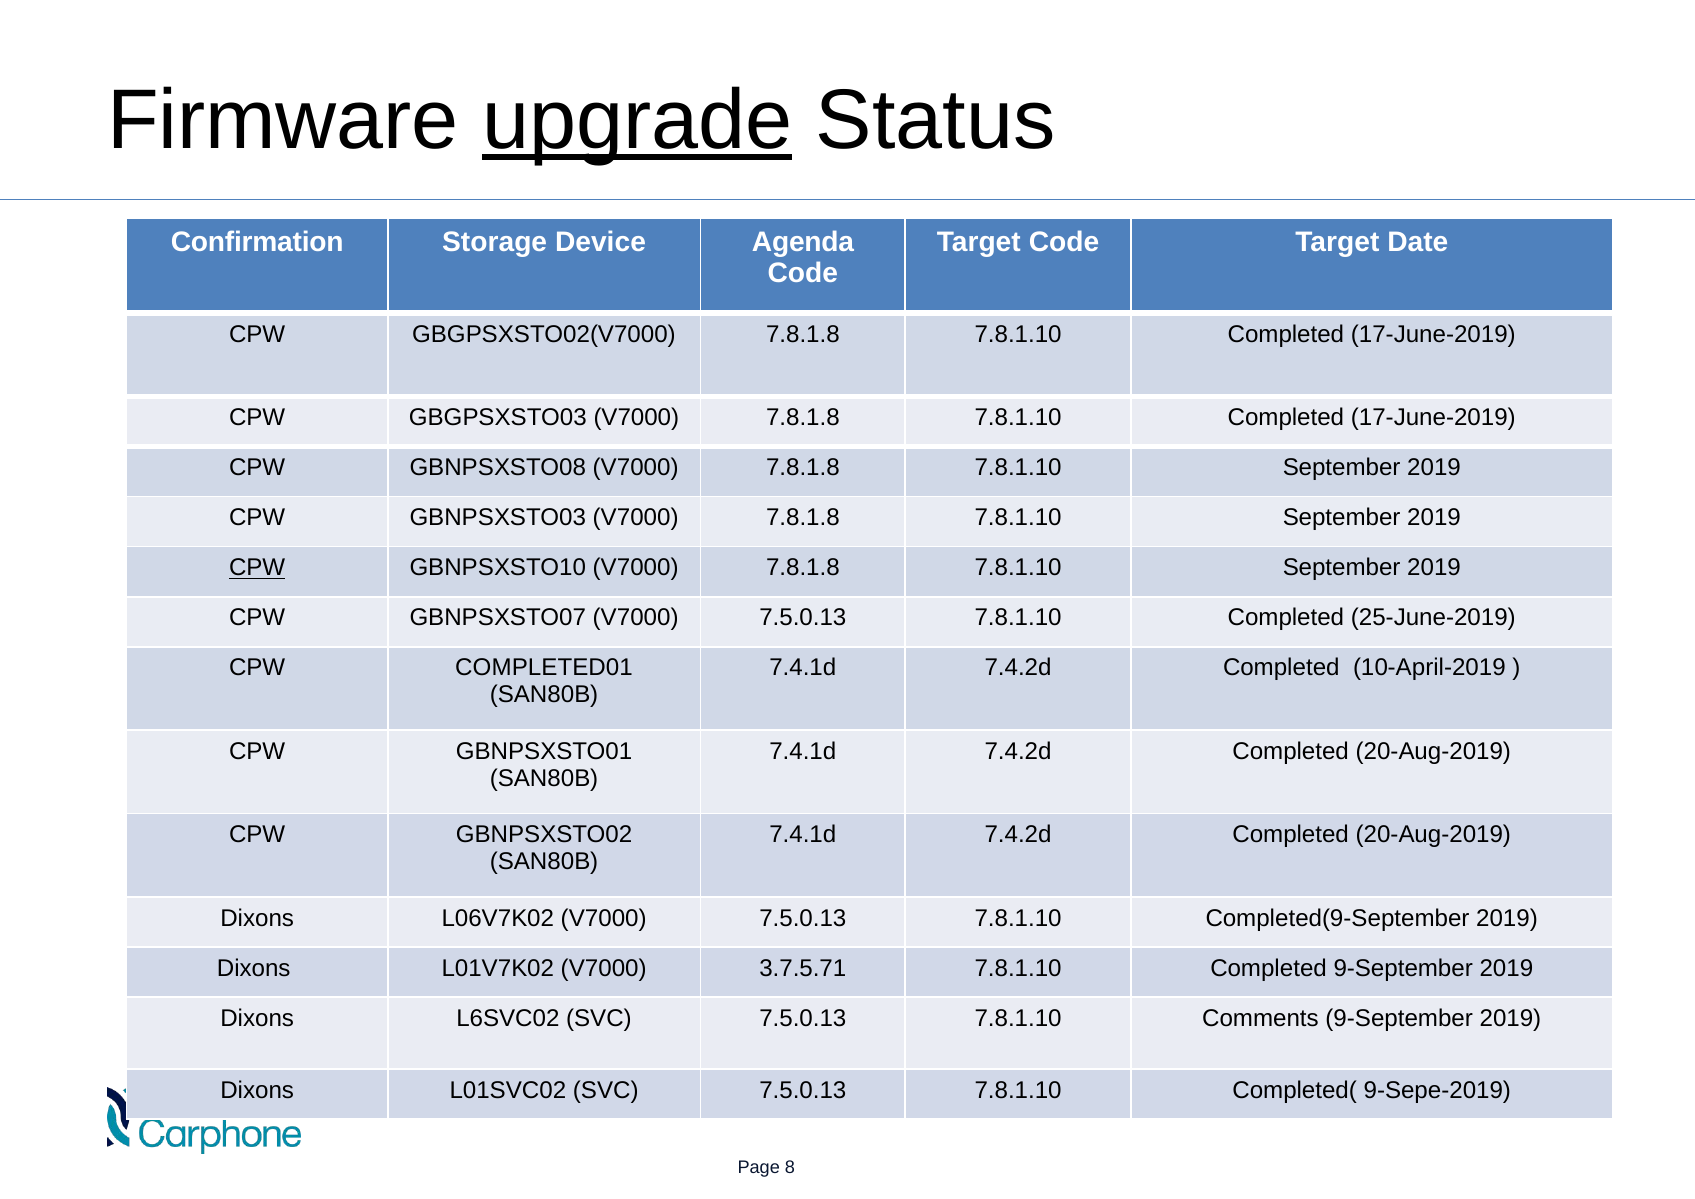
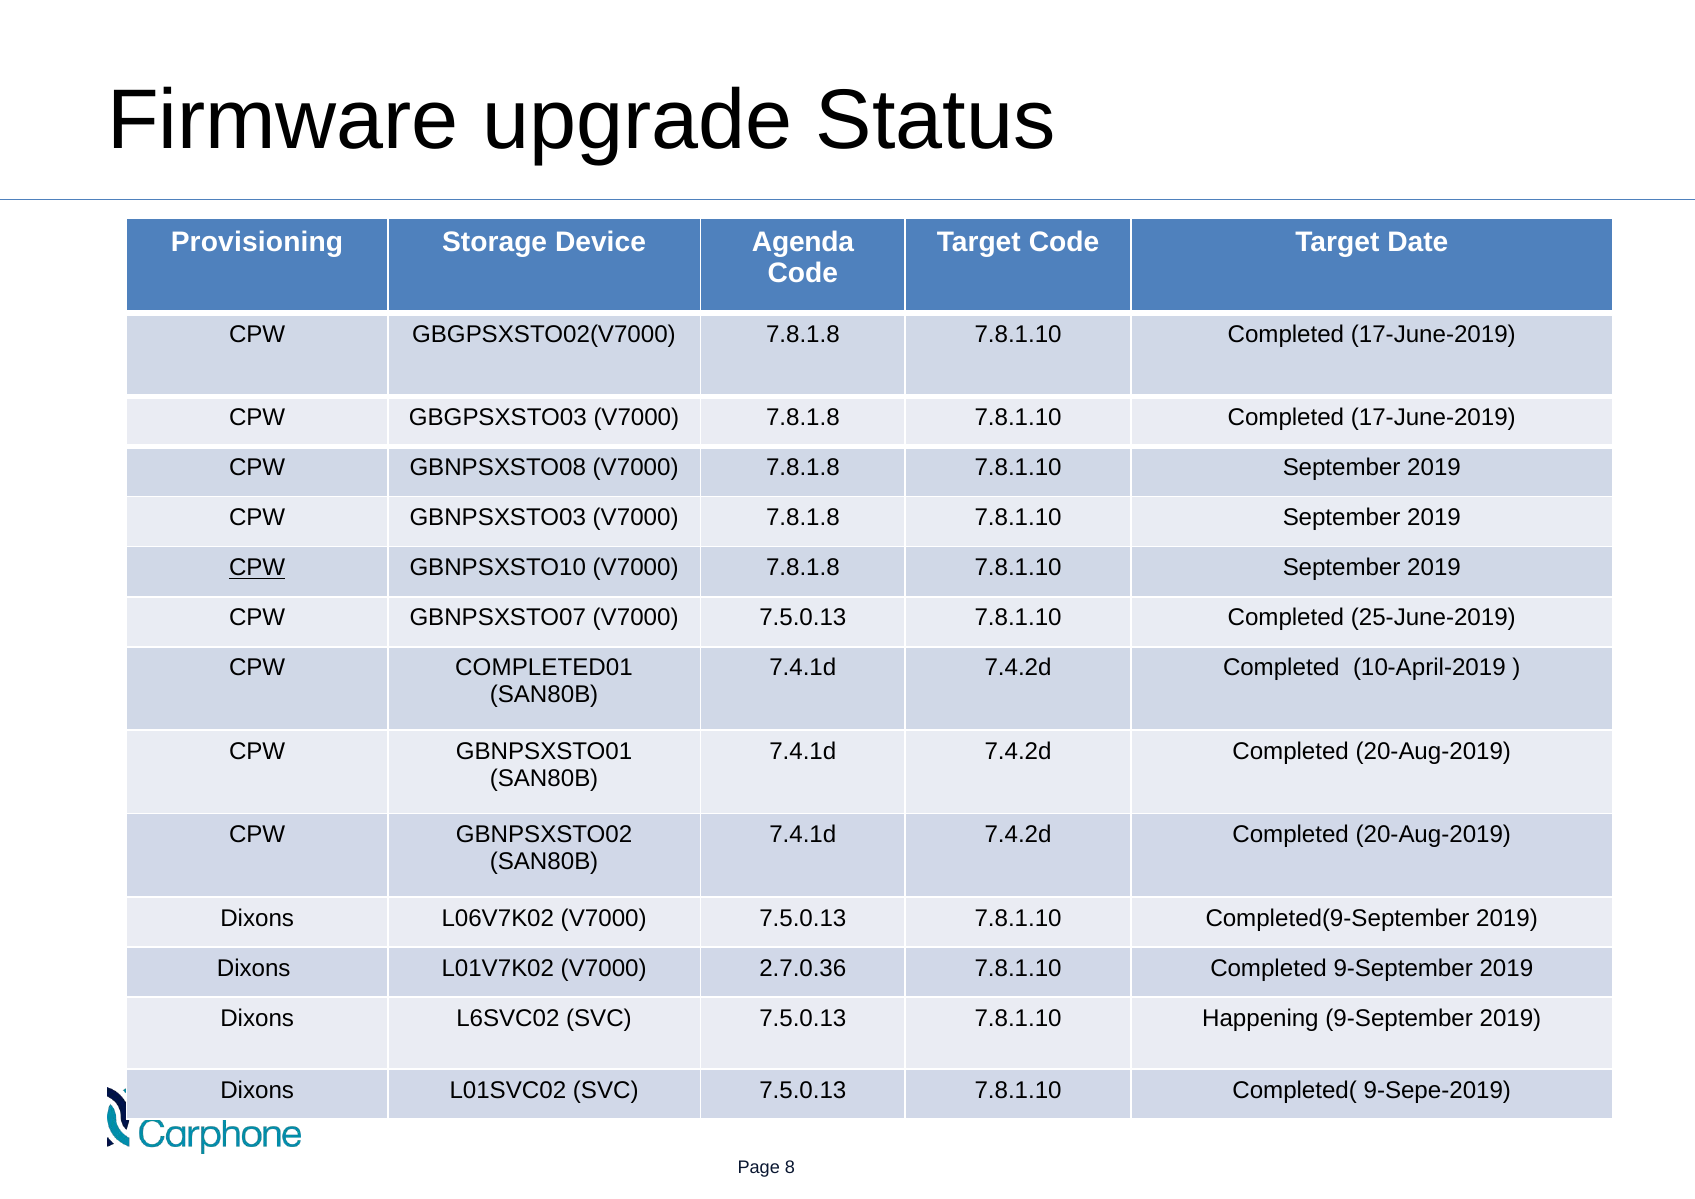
upgrade underline: present -> none
Confirmation: Confirmation -> Provisioning
3.7.5.71: 3.7.5.71 -> 2.7.0.36
Comments: Comments -> Happening
